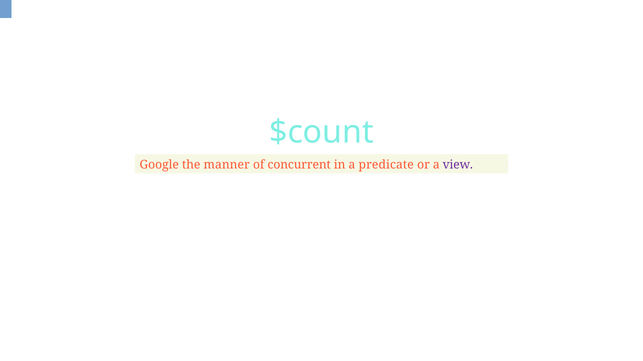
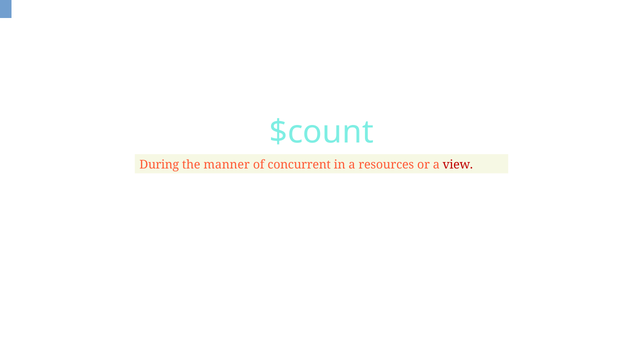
Google: Google -> During
predicate: predicate -> resources
view colour: purple -> red
